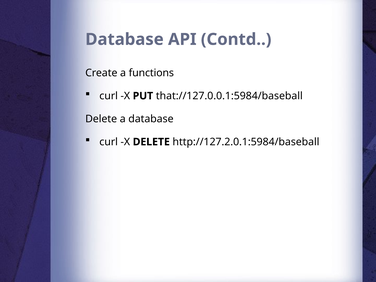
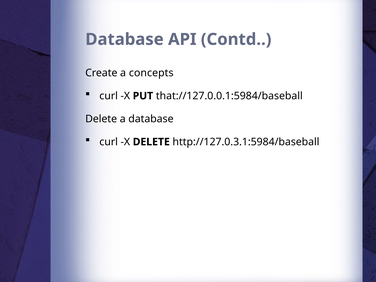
functions: functions -> concepts
http://127.2.0.1:5984/baseball: http://127.2.0.1:5984/baseball -> http://127.0.3.1:5984/baseball
